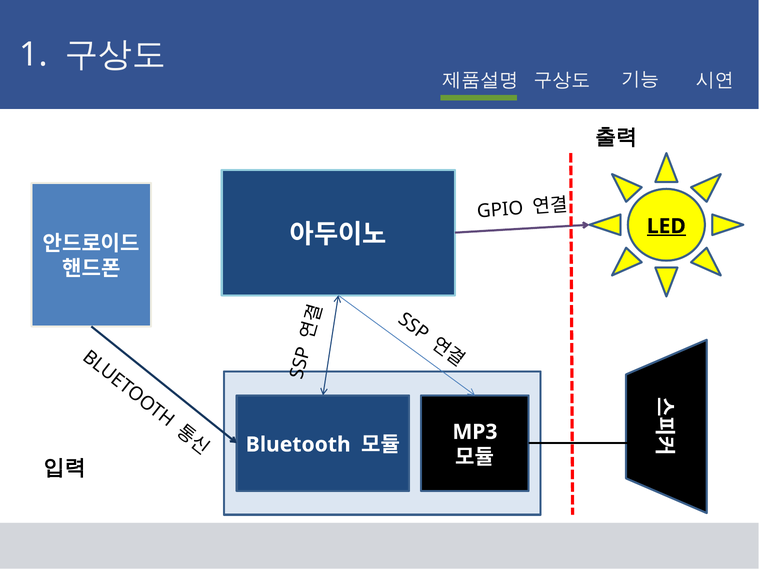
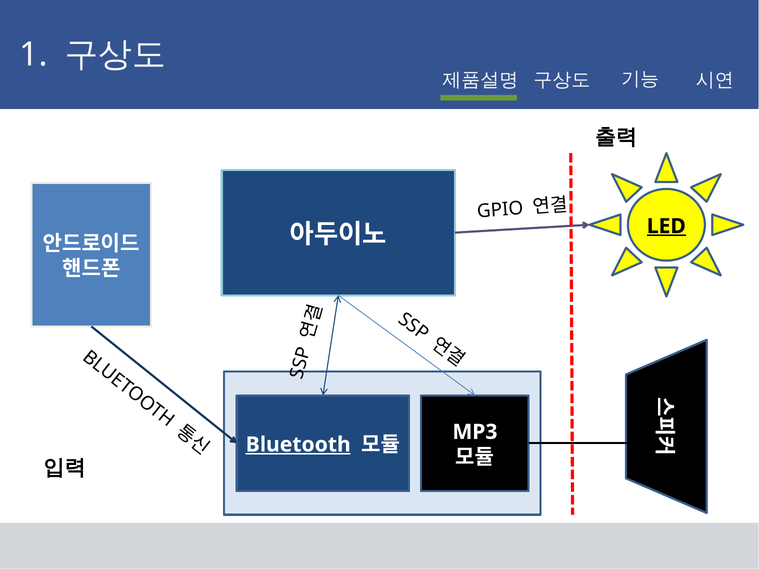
Bluetooth underline: none -> present
